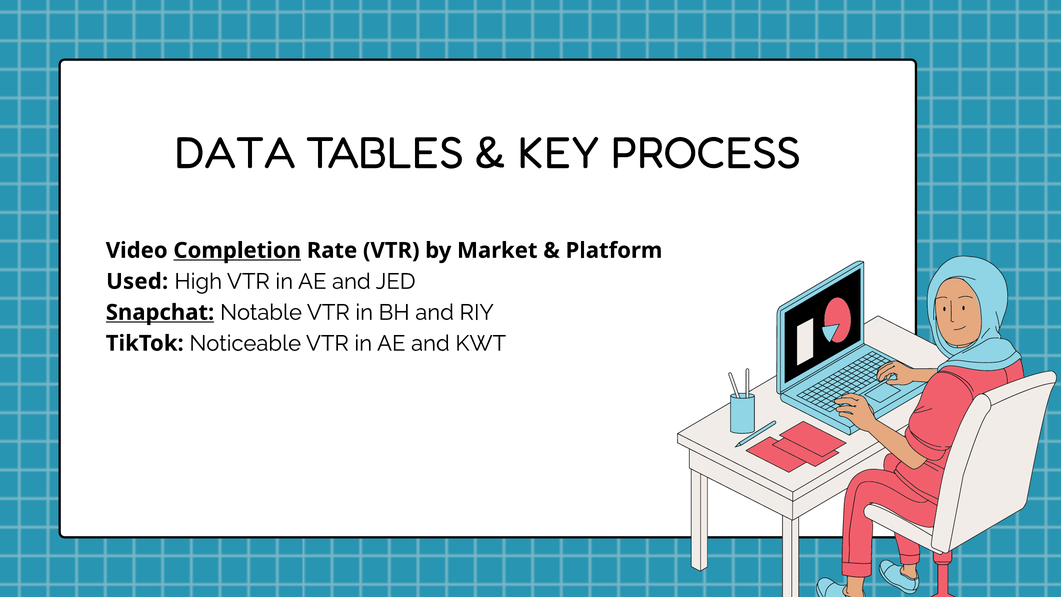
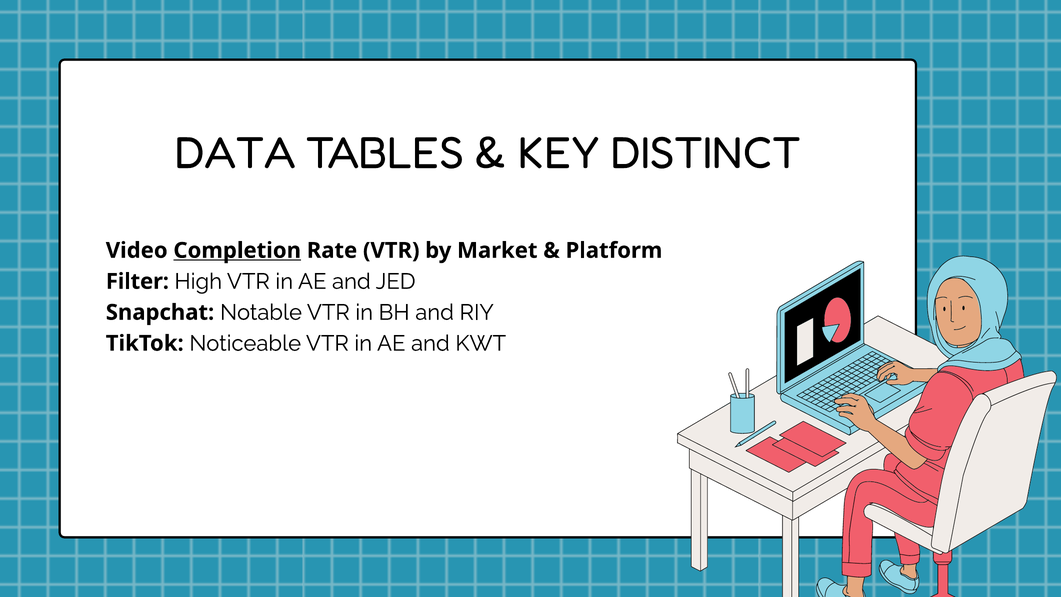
PROCESS: PROCESS -> DISTINCT
Used: Used -> Filter
Snapchat underline: present -> none
